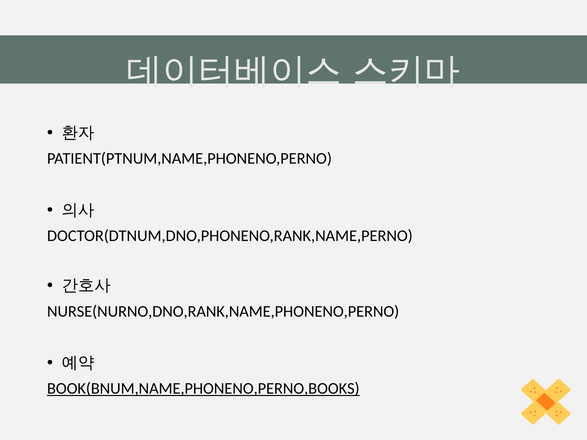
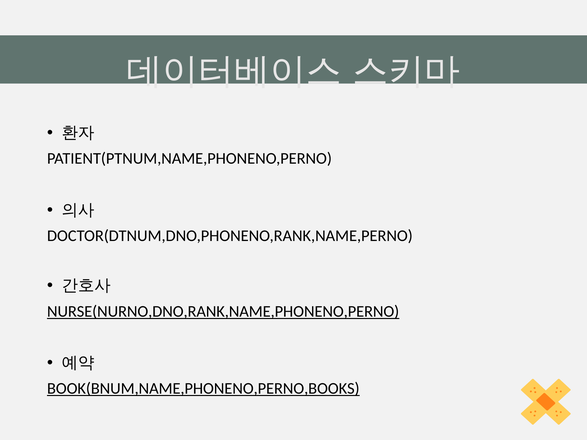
NURSE(NURNO,DNO,RANK,NAME,PHONENO,PERNO underline: none -> present
